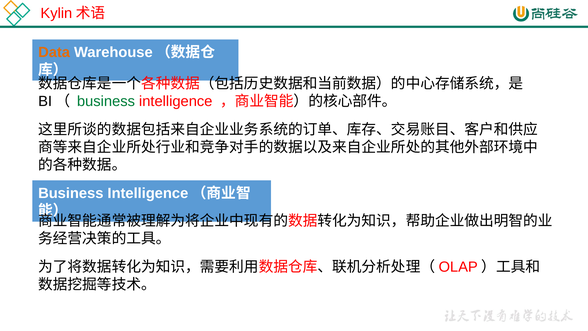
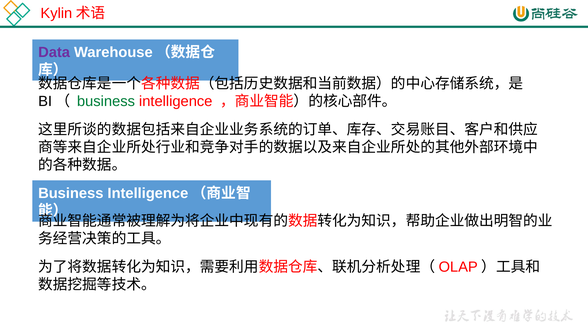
Data colour: orange -> purple
